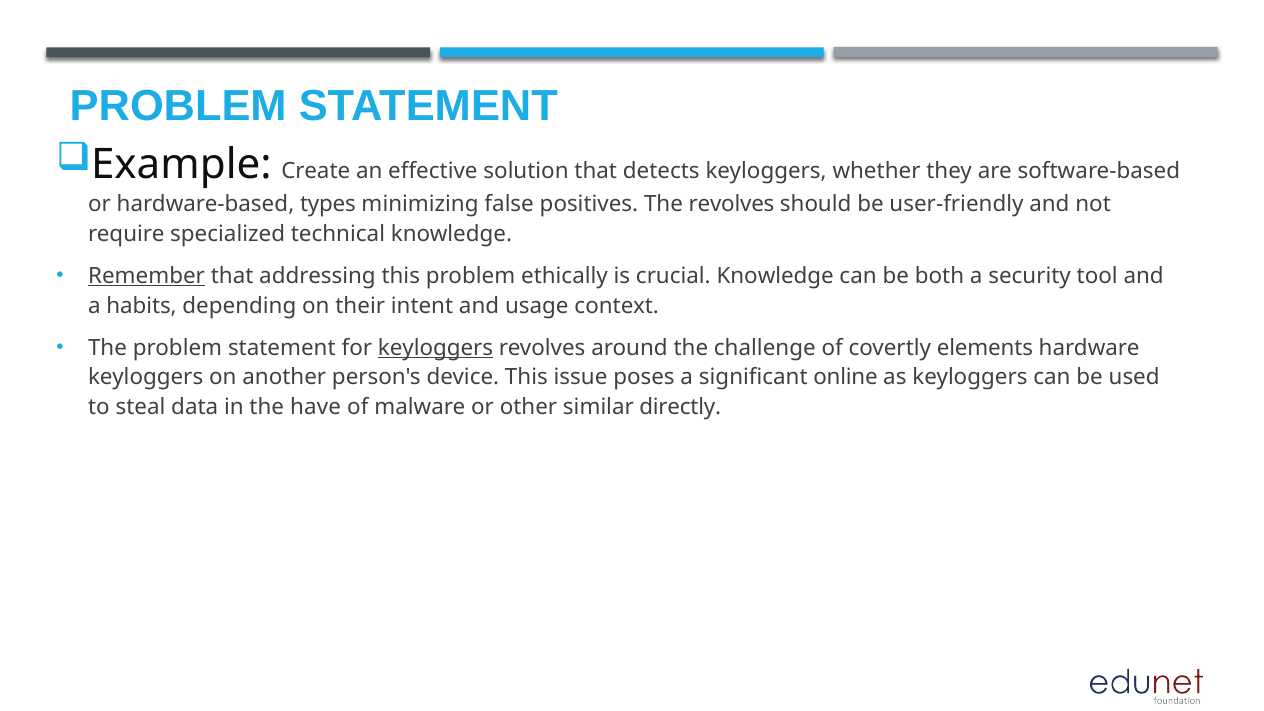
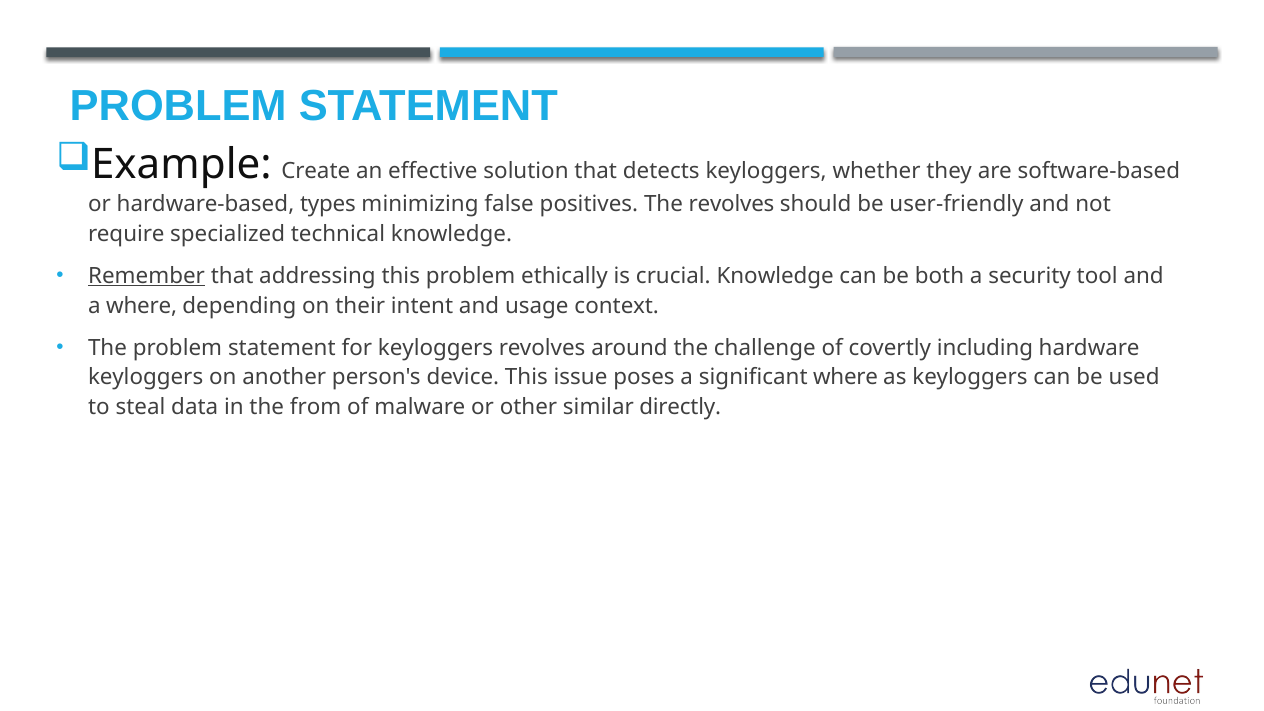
a habits: habits -> where
keyloggers at (435, 348) underline: present -> none
elements: elements -> including
significant online: online -> where
have: have -> from
